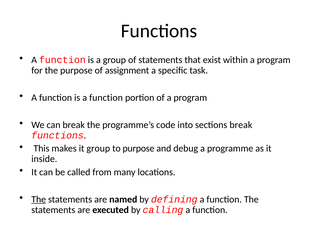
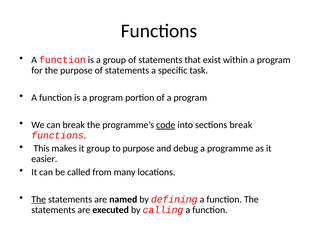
purpose of assignment: assignment -> statements
is a function: function -> program
code underline: none -> present
inside: inside -> easier
